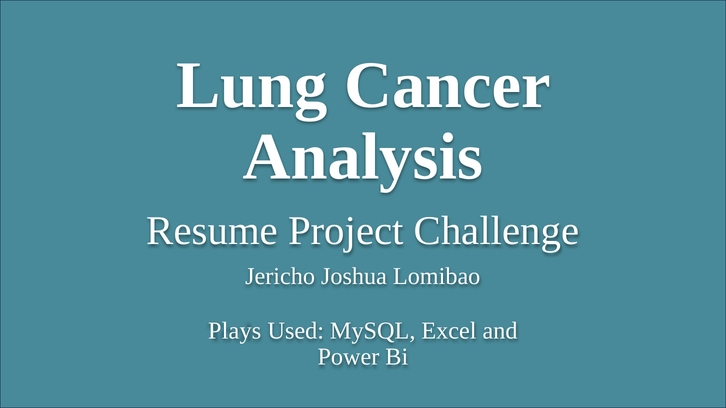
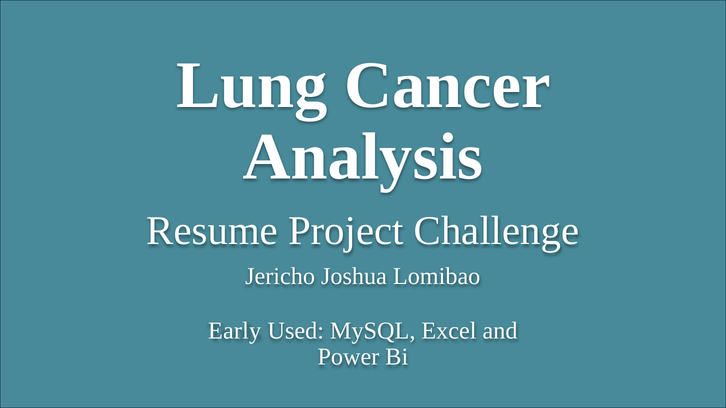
Plays: Plays -> Early
